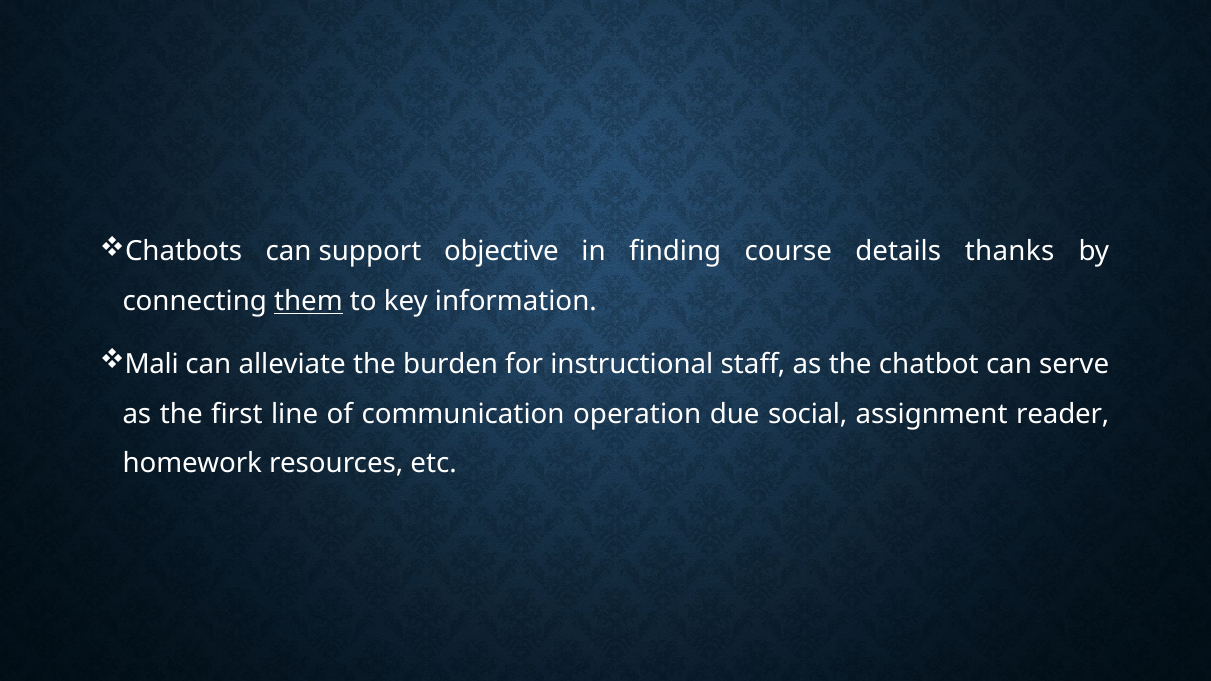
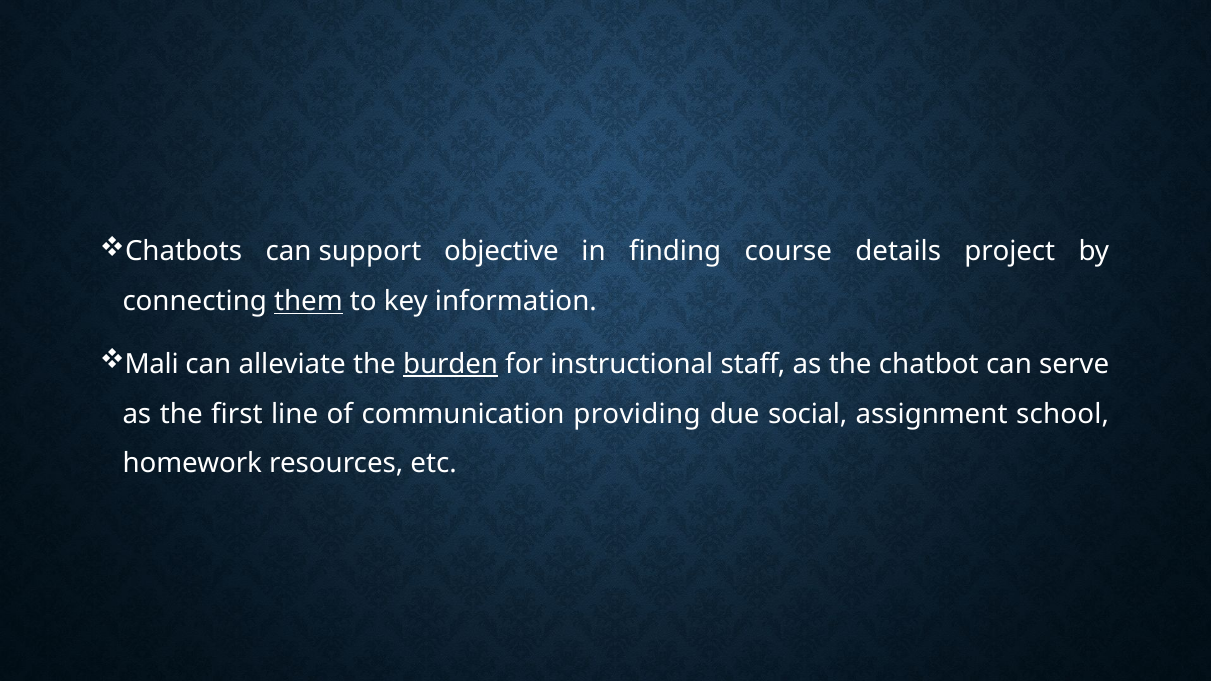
thanks: thanks -> project
burden underline: none -> present
operation: operation -> providing
reader: reader -> school
